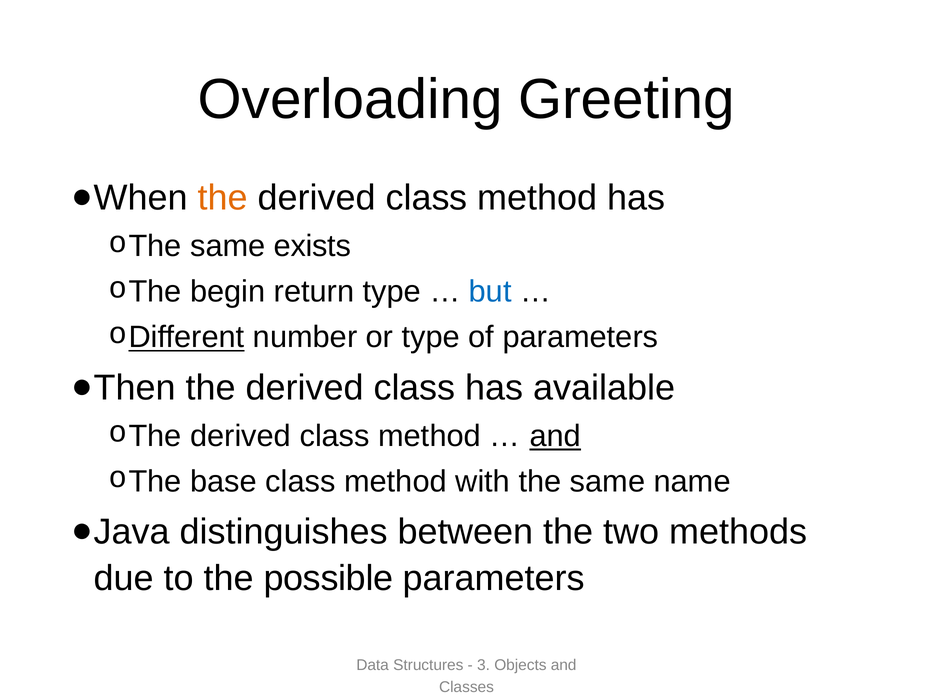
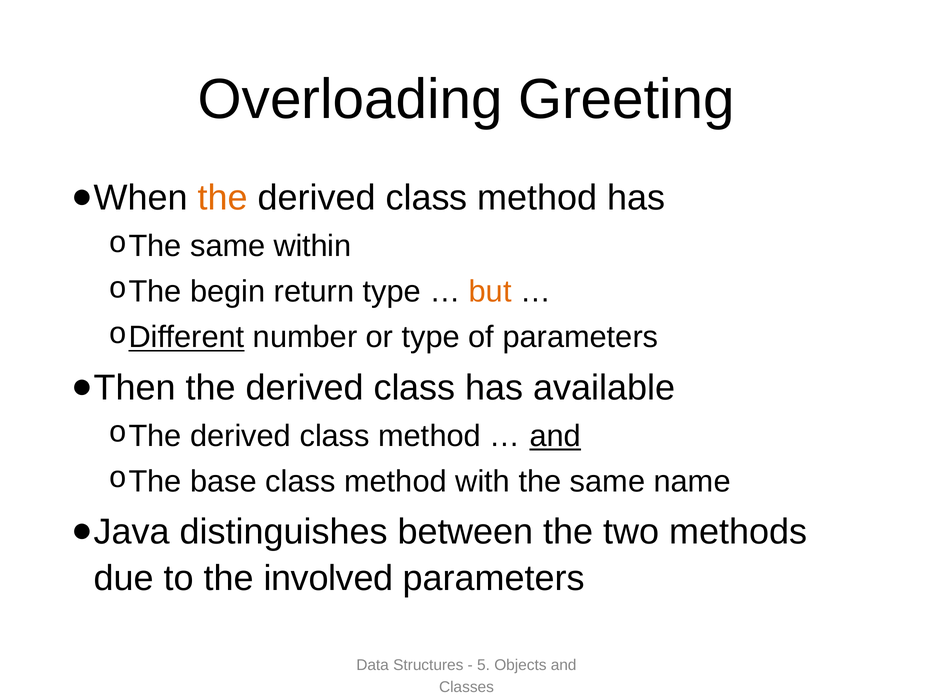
exists: exists -> within
but colour: blue -> orange
possible: possible -> involved
3: 3 -> 5
